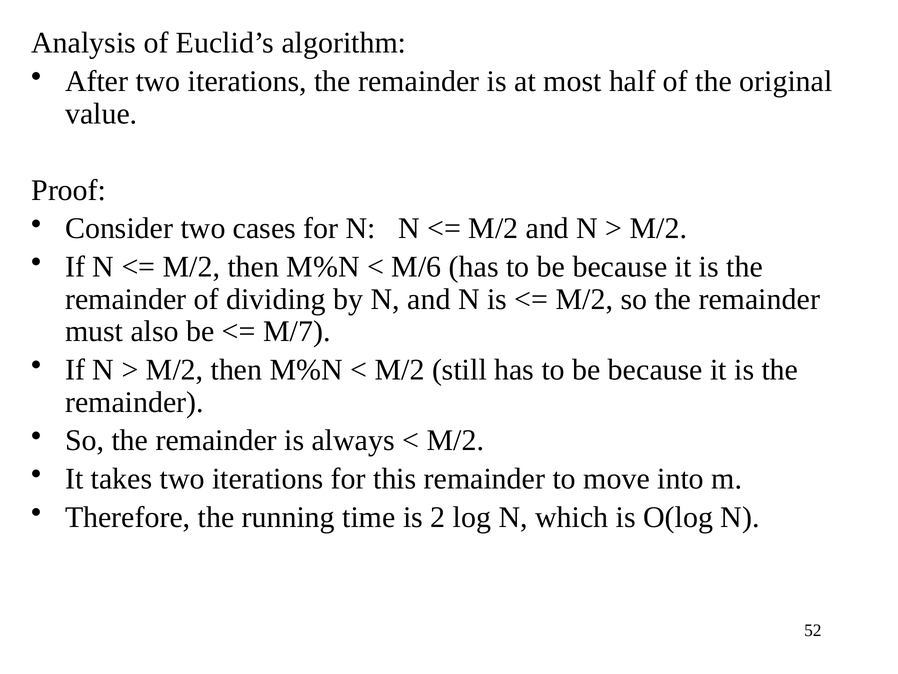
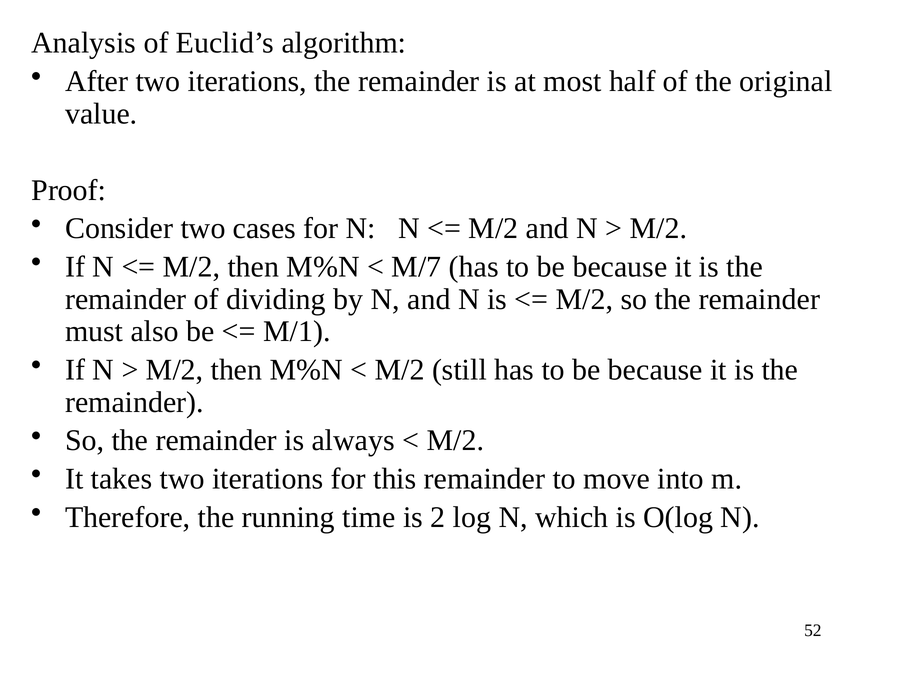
M/6: M/6 -> M/7
M/7: M/7 -> M/1
